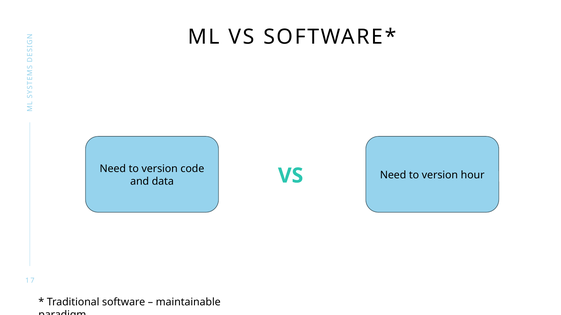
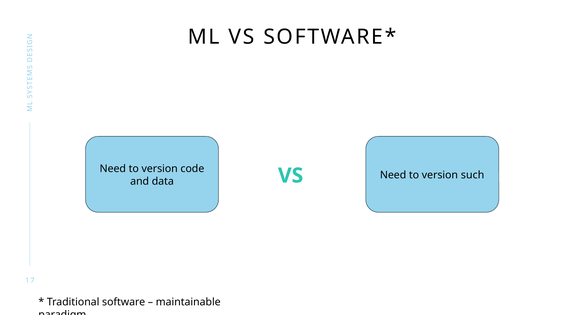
hour: hour -> such
